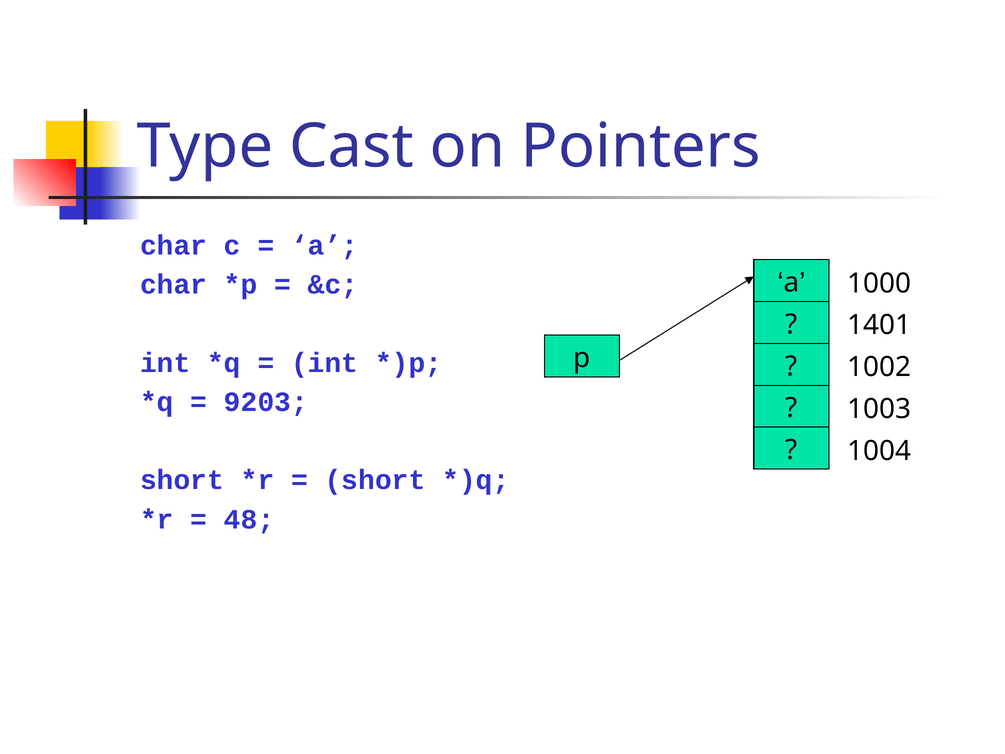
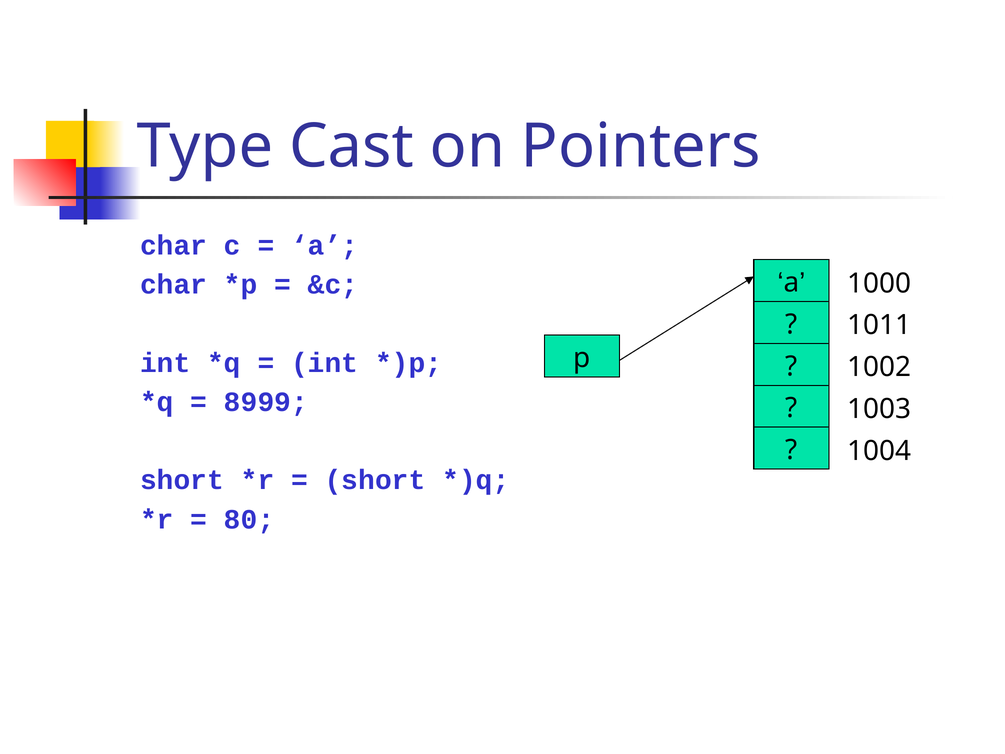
1401: 1401 -> 1011
9203: 9203 -> 8999
48: 48 -> 80
